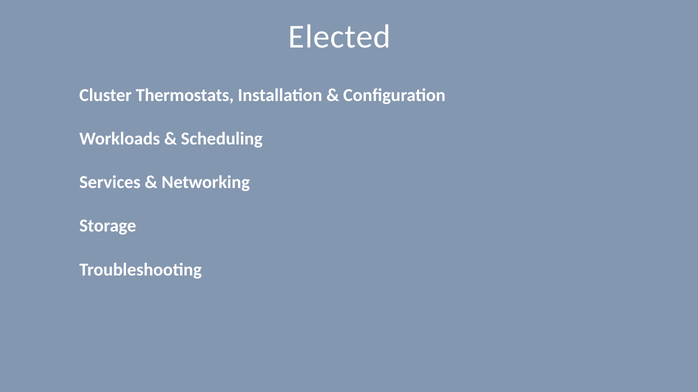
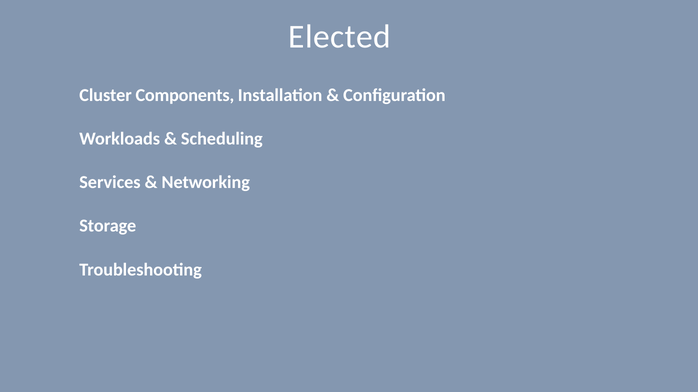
Thermostats: Thermostats -> Components
